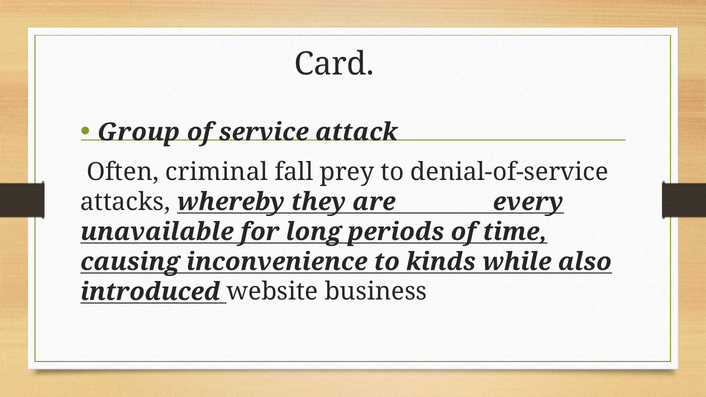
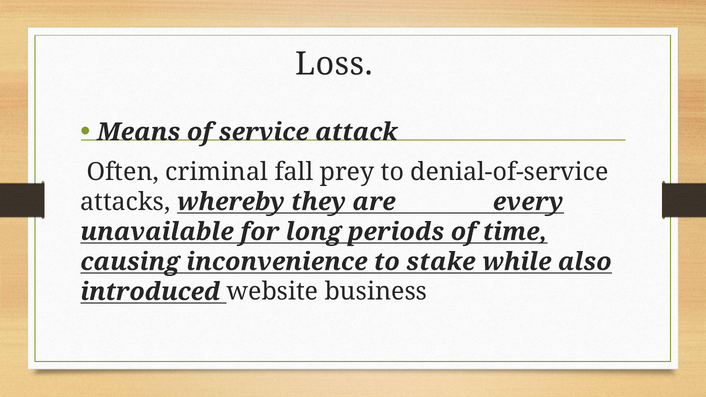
Card: Card -> Loss
Group: Group -> Means
kinds: kinds -> stake
